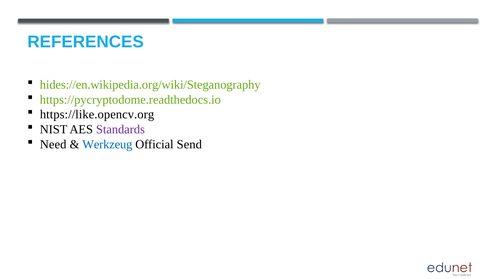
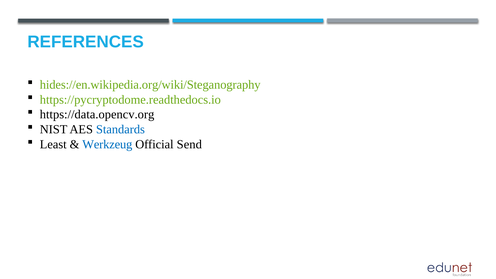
https://like.opencv.org: https://like.opencv.org -> https://data.opencv.org
Standards colour: purple -> blue
Need: Need -> Least
